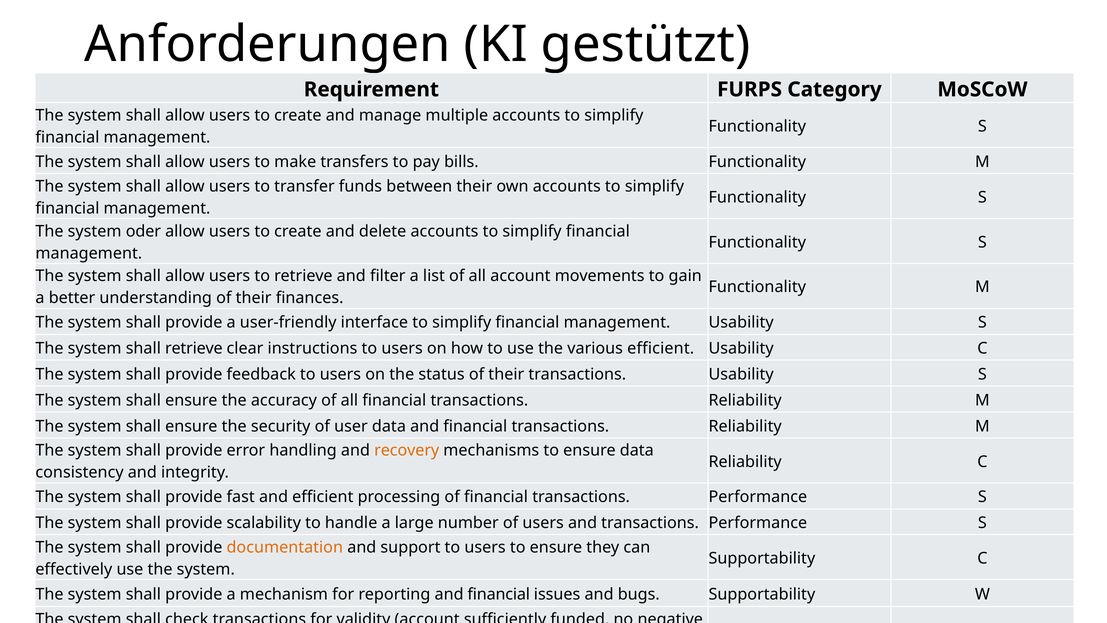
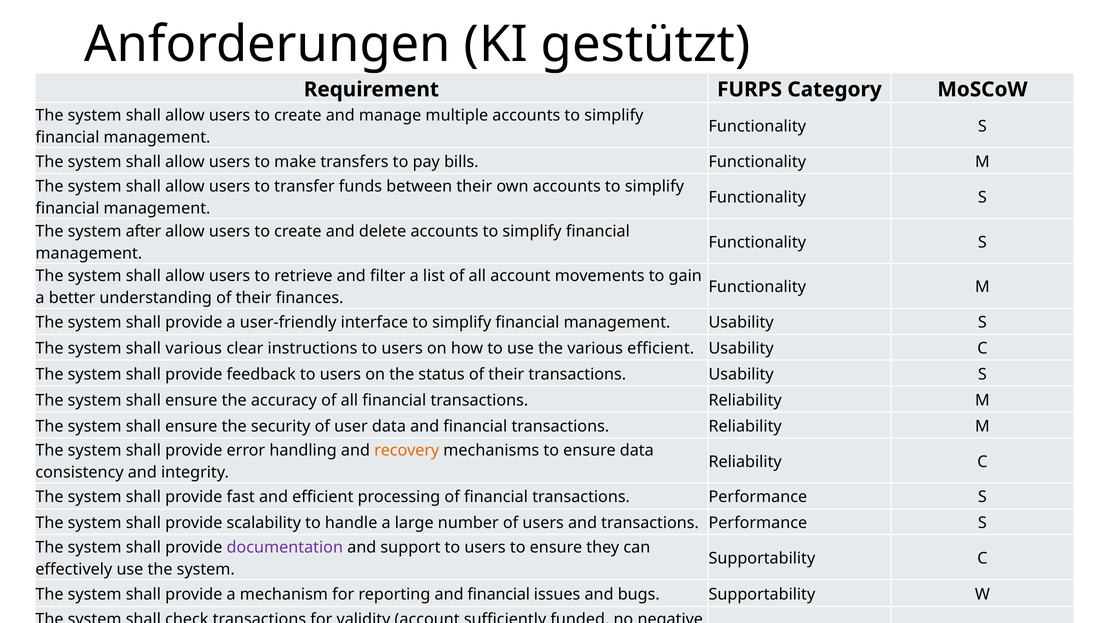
oder: oder -> after
shall retrieve: retrieve -> various
documentation colour: orange -> purple
